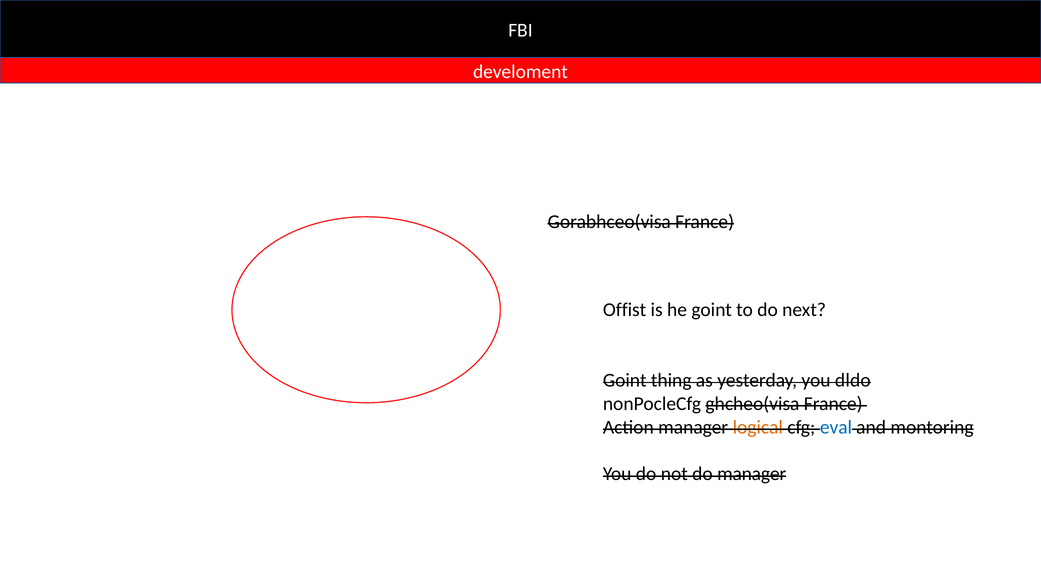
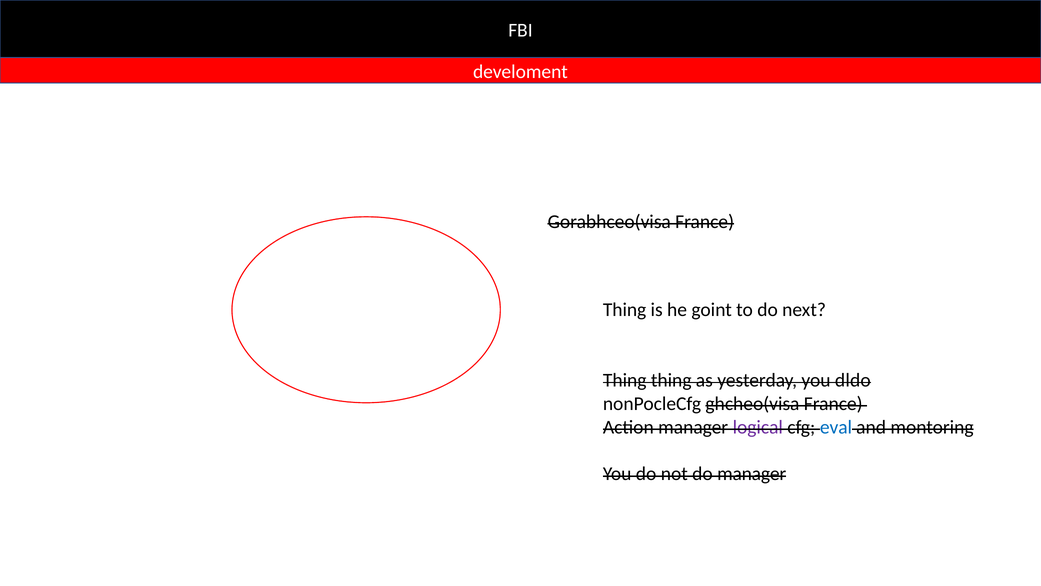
Offist at (625, 310): Offist -> Thing
Goint at (625, 380): Goint -> Thing
logical colour: orange -> purple
